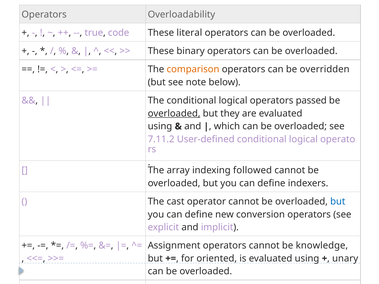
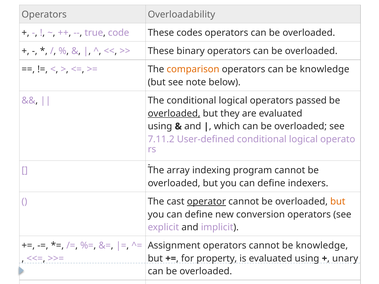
literal: literal -> codes
can be overridden: overridden -> knowledge
followed: followed -> program
operator underline: none -> present
but at (338, 202) colour: blue -> orange
oriented: oriented -> property
